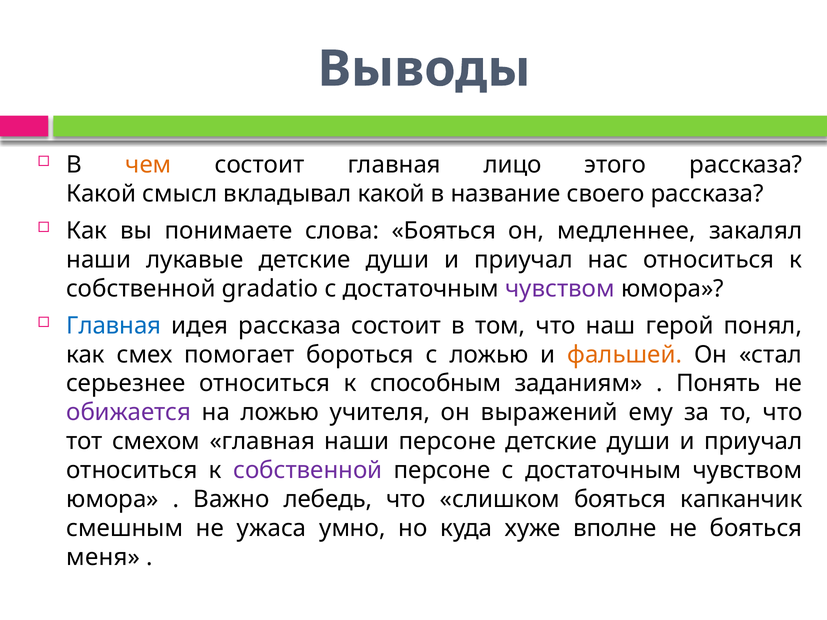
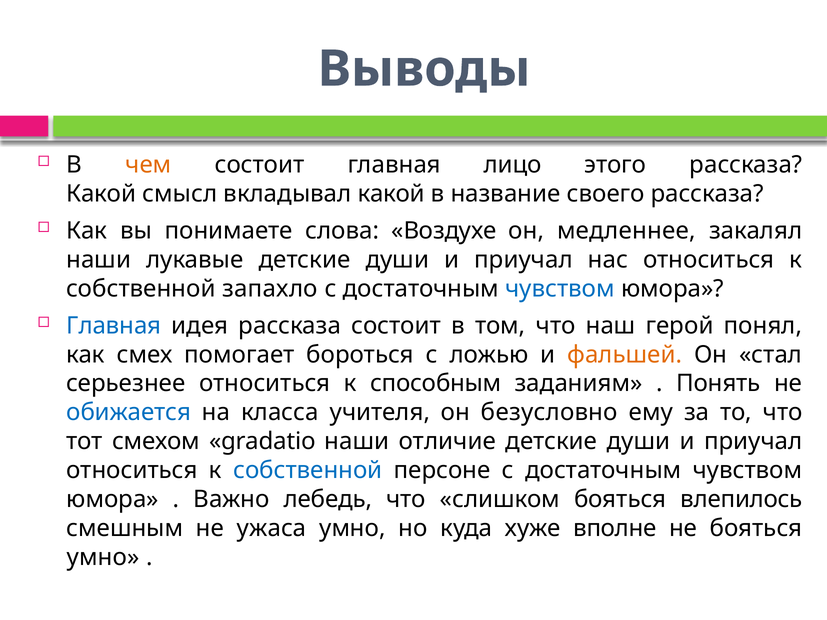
слова Бояться: Бояться -> Воздухе
gradatio: gradatio -> запахло
чувством at (560, 289) colour: purple -> blue
обижается colour: purple -> blue
на ложью: ложью -> класса
выражений: выражений -> безусловно
смехом главная: главная -> gradatio
наши персоне: персоне -> отличие
собственной at (308, 470) colour: purple -> blue
капканчик: капканчик -> влепилось
меня at (103, 557): меня -> умно
